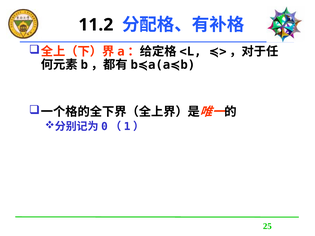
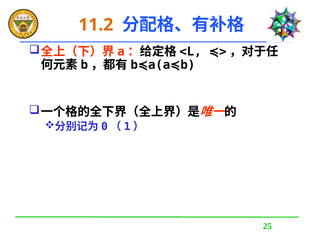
11.2 colour: black -> orange
